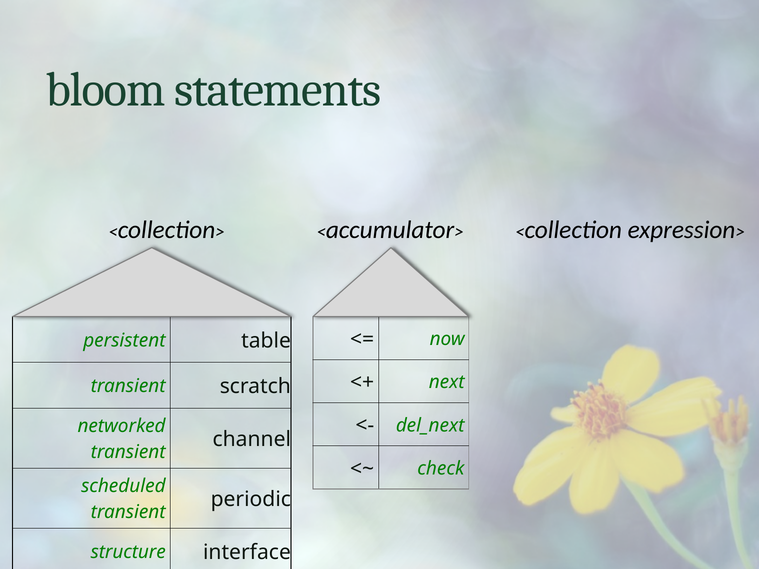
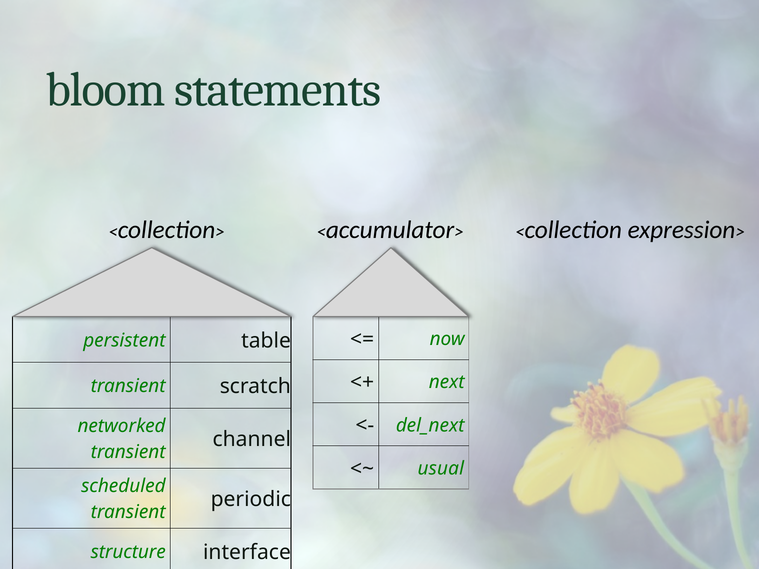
check: check -> usual
